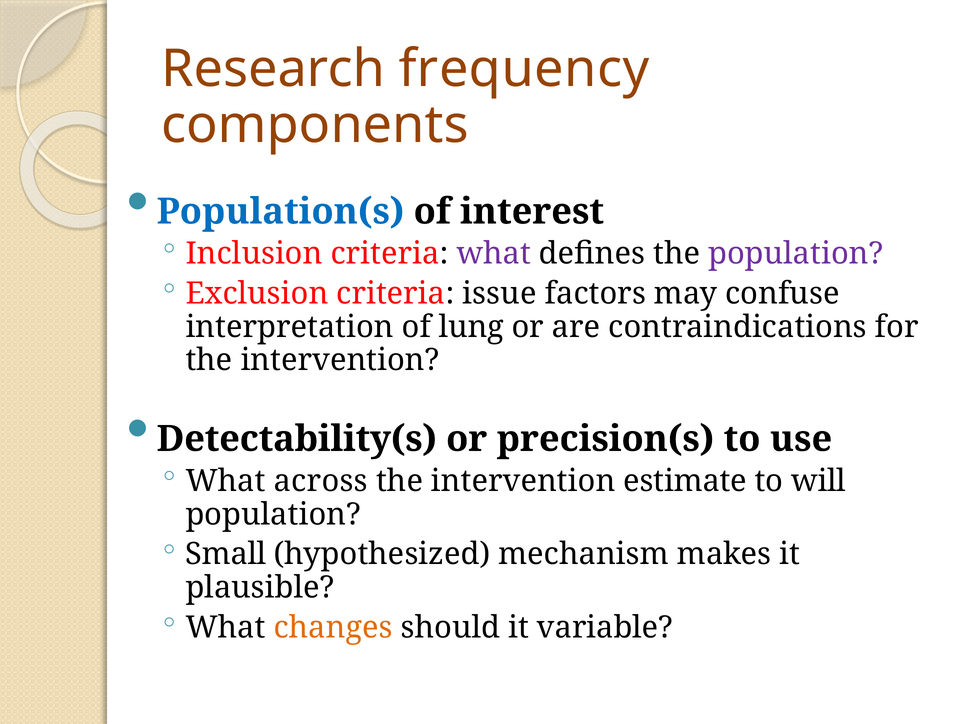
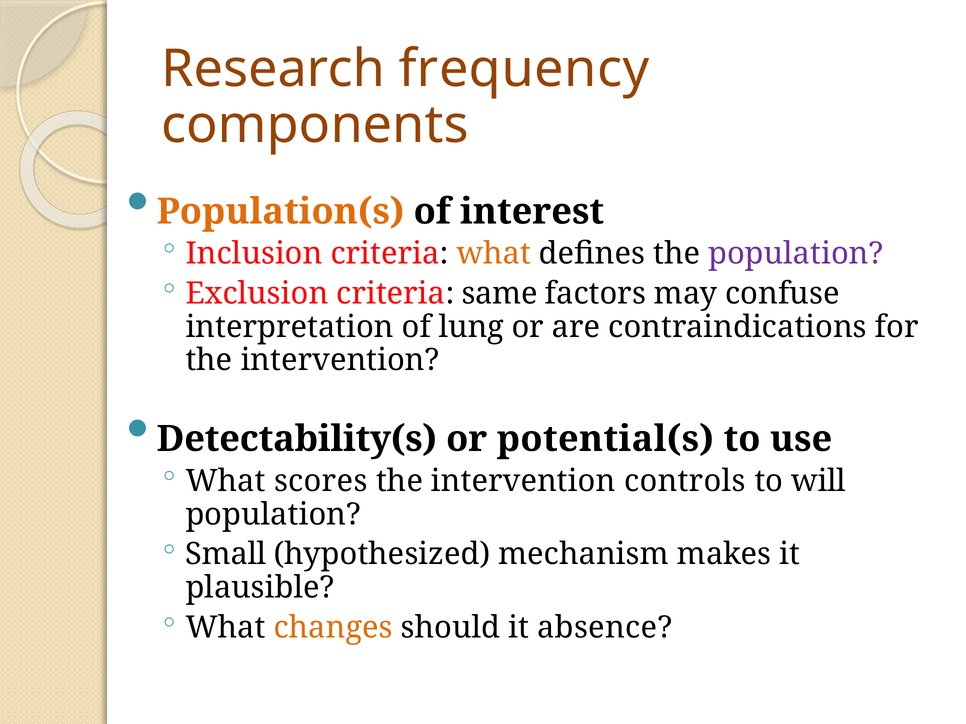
Population(s colour: blue -> orange
what at (494, 254) colour: purple -> orange
issue: issue -> same
precision(s: precision(s -> potential(s
across: across -> scores
estimate: estimate -> controls
variable: variable -> absence
